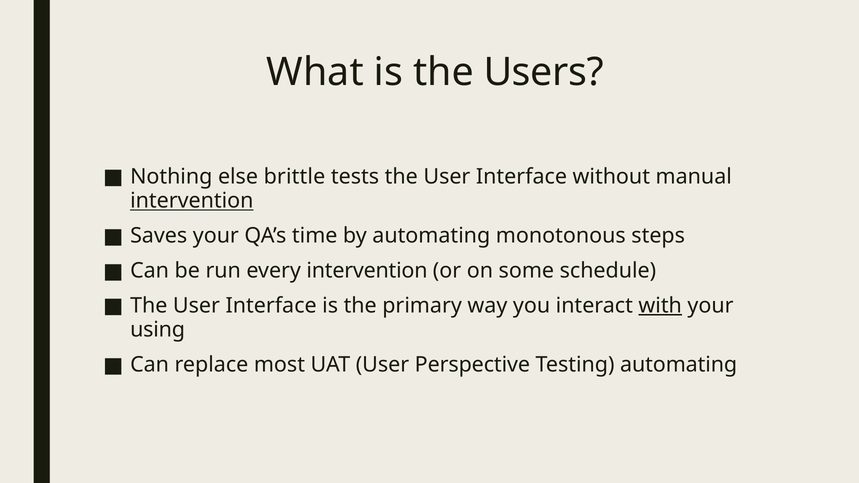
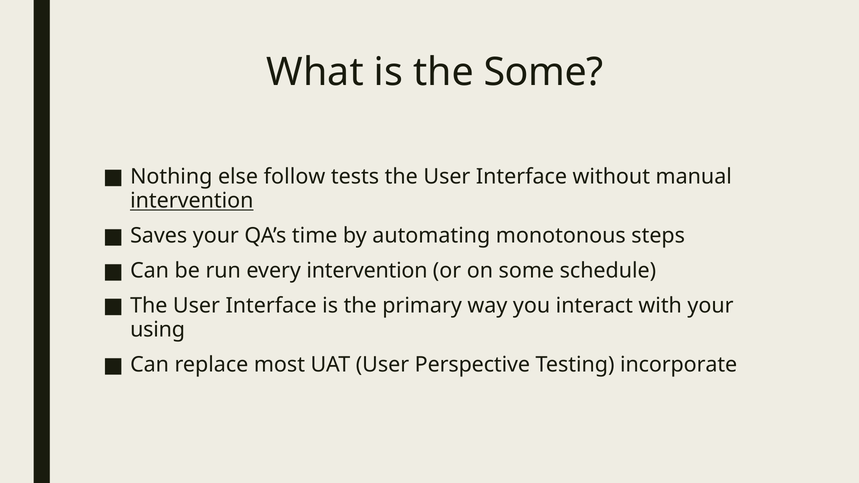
the Users: Users -> Some
brittle: brittle -> follow
with underline: present -> none
Testing automating: automating -> incorporate
